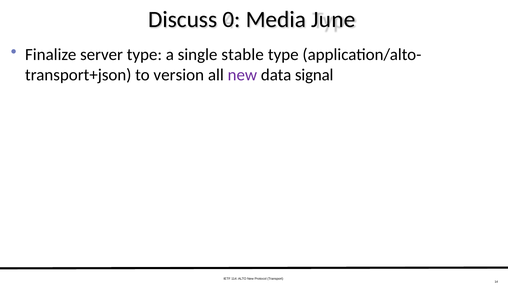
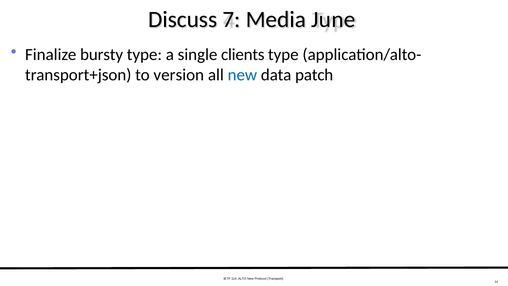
0: 0 -> 7
server: server -> bursty
stable: stable -> clients
new at (242, 75) colour: purple -> blue
signal: signal -> patch
